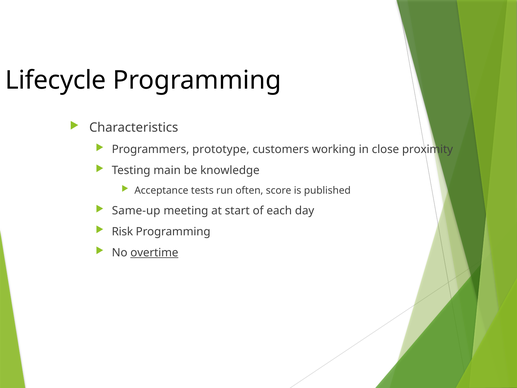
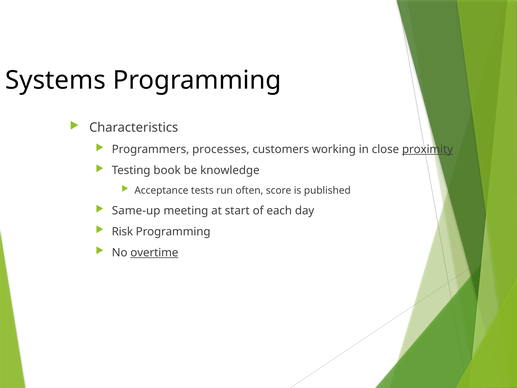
Lifecycle: Lifecycle -> Systems
prototype: prototype -> processes
proximity underline: none -> present
main: main -> book
